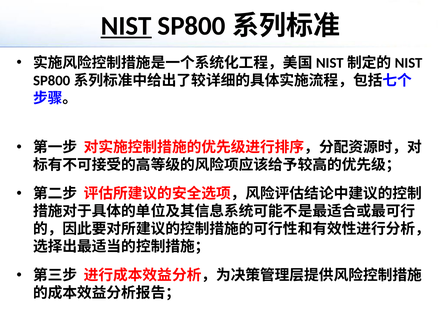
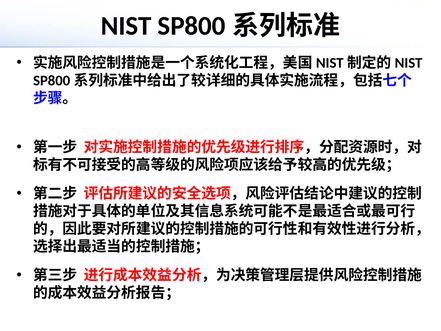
NIST underline: present -> none
